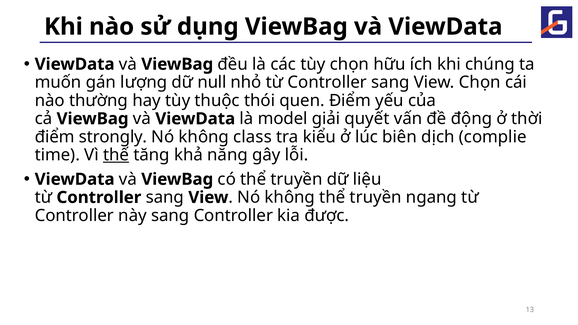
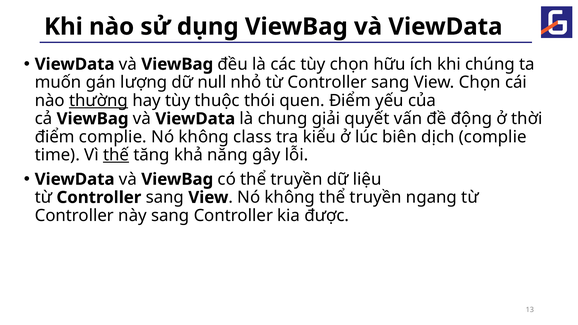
thường underline: none -> present
model: model -> chung
điểm strongly: strongly -> complie
